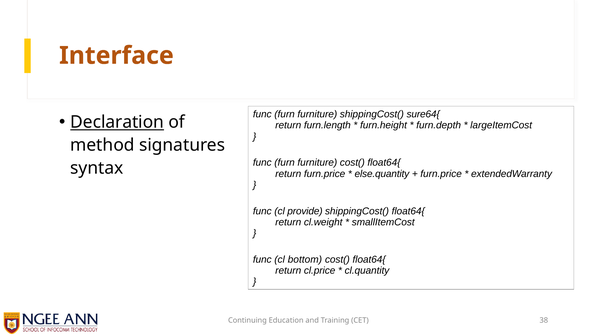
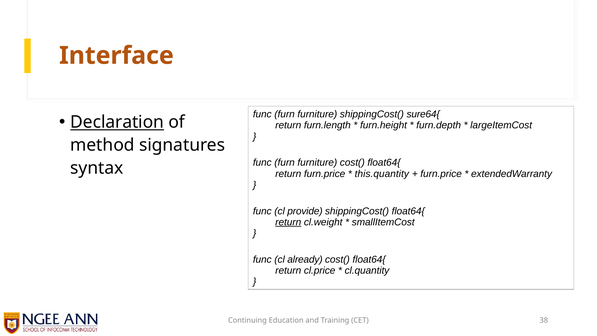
else.quantity: else.quantity -> this.quantity
return at (288, 222) underline: none -> present
bottom: bottom -> already
